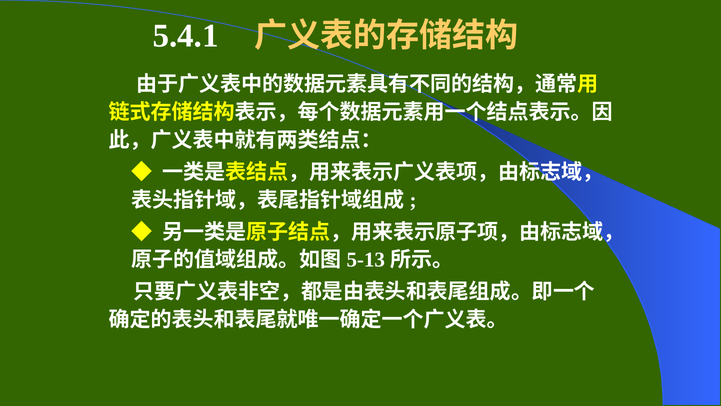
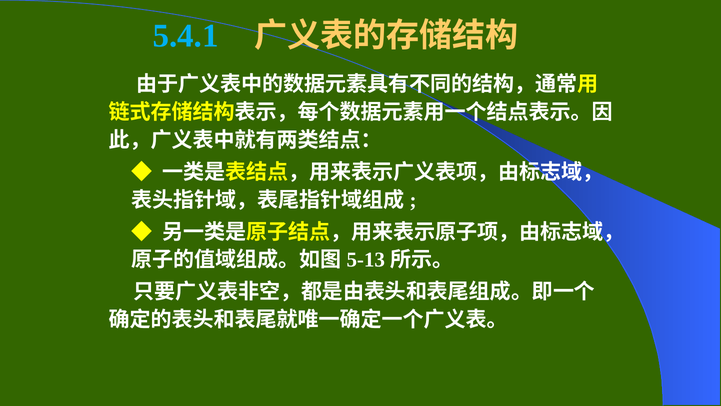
5.4.1 colour: white -> light blue
